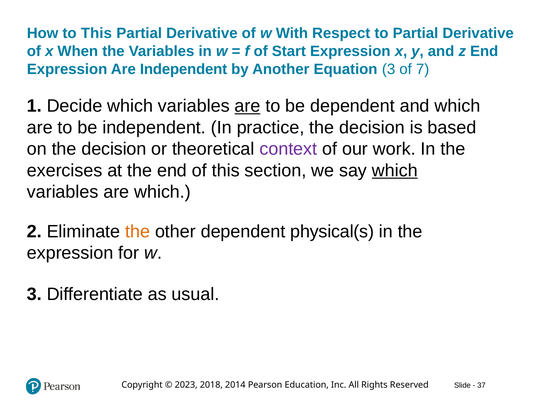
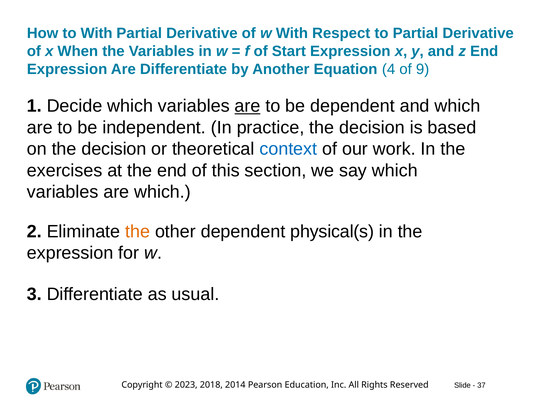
to This: This -> With
Are Independent: Independent -> Differentiate
Equation 3: 3 -> 4
7: 7 -> 9
context colour: purple -> blue
which at (395, 170) underline: present -> none
